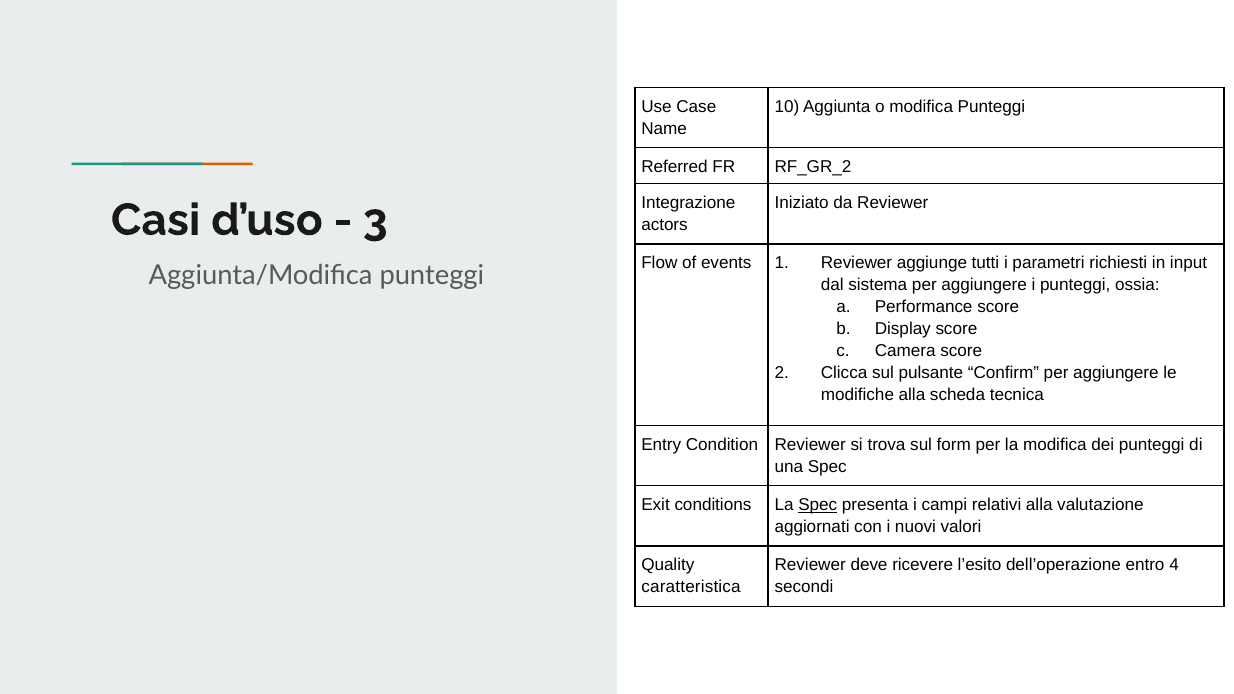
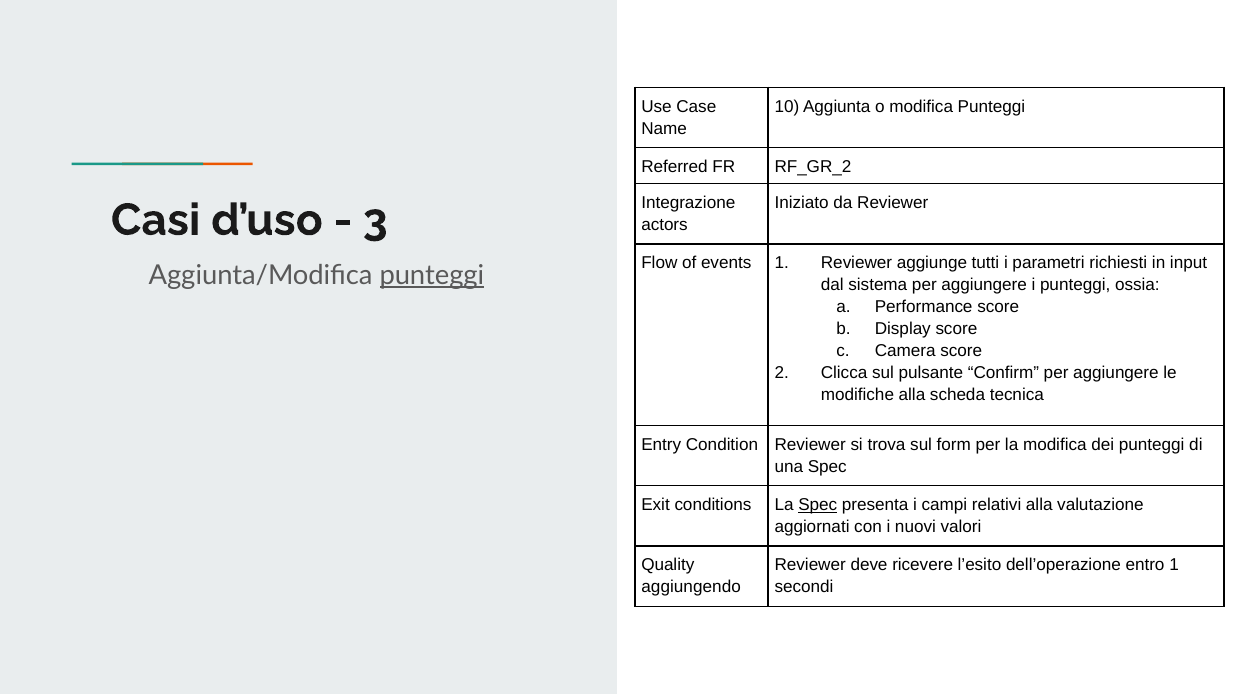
punteggi at (432, 275) underline: none -> present
entro 4: 4 -> 1
caratteristica: caratteristica -> aggiungendo
